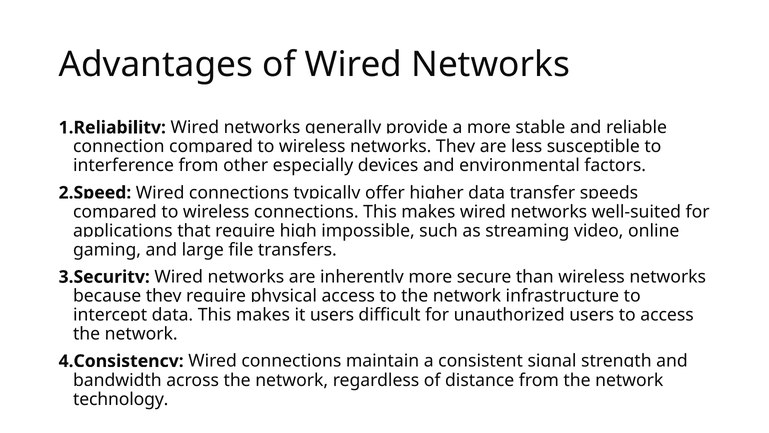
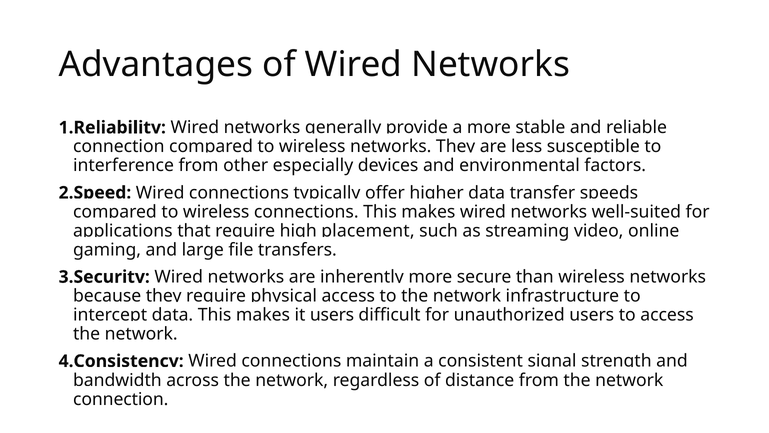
impossible: impossible -> placement
technology at (121, 399): technology -> connection
